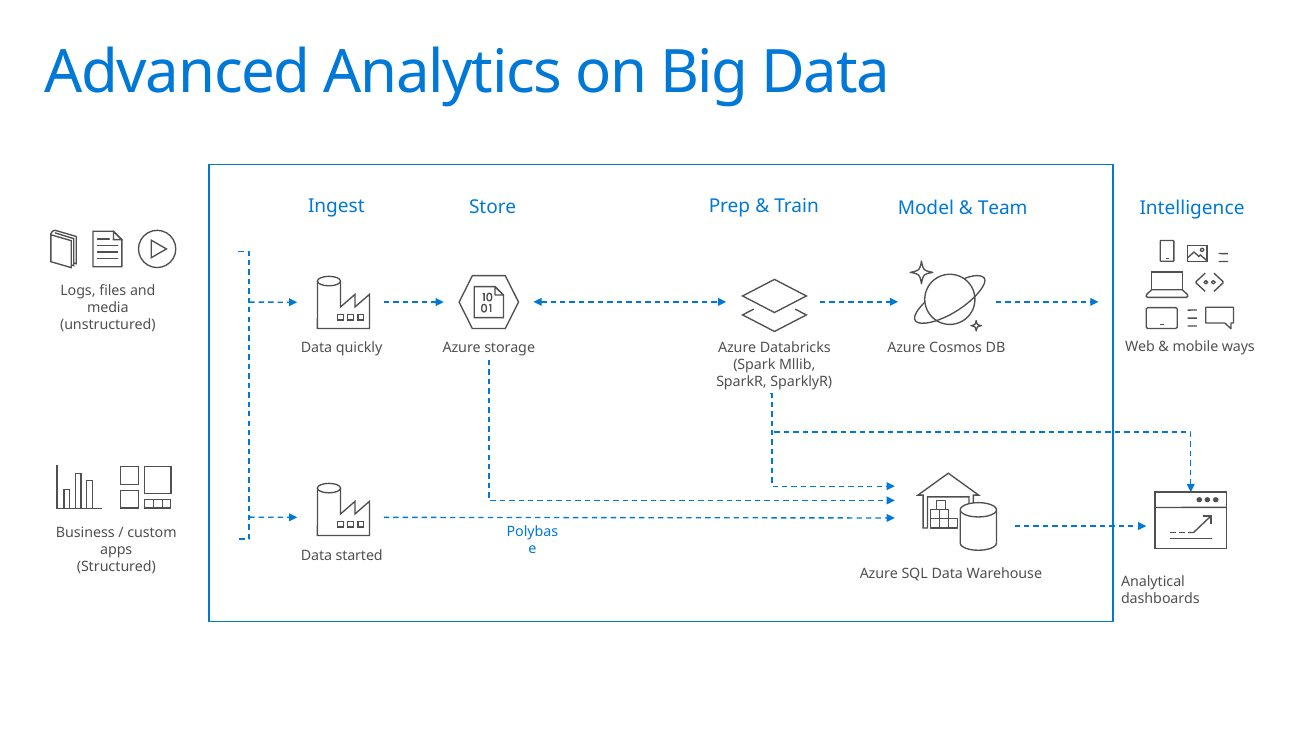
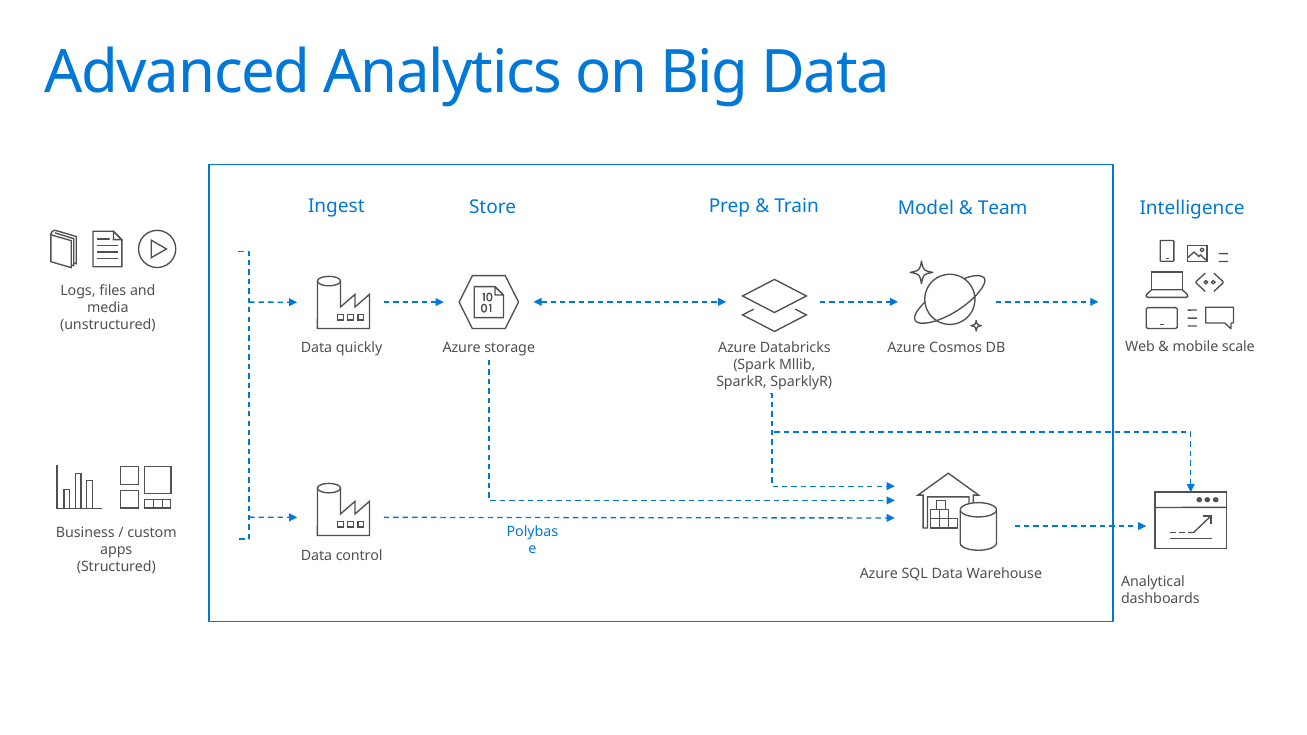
ways: ways -> scale
started: started -> control
